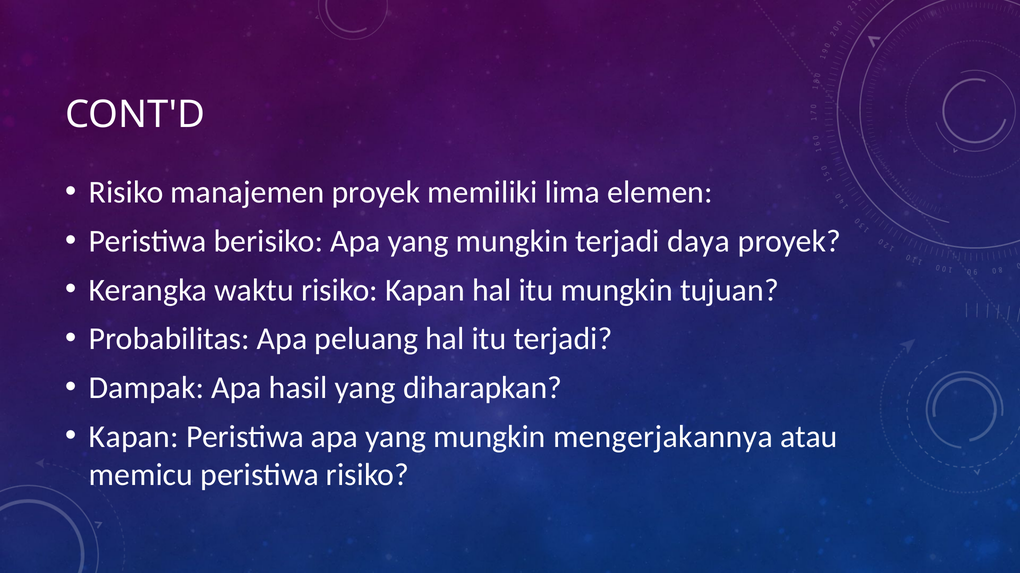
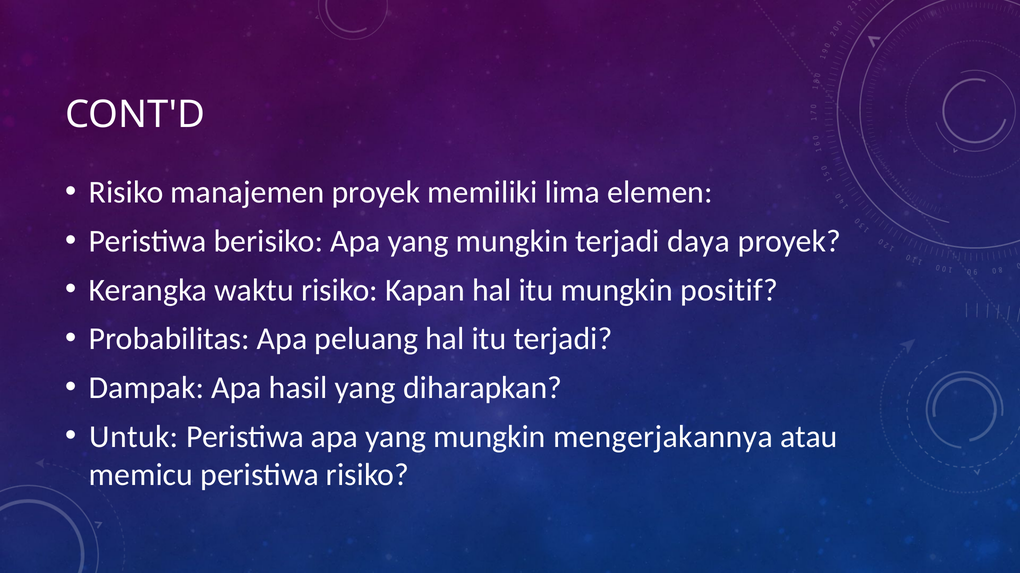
tujuan: tujuan -> positif
Kapan at (134, 437): Kapan -> Untuk
